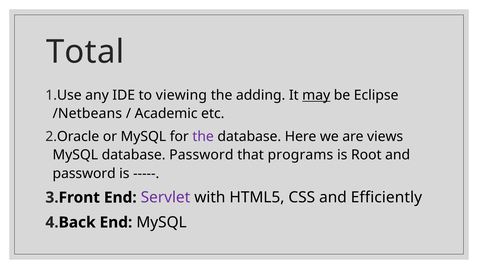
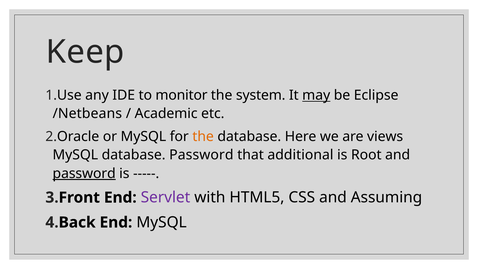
Total: Total -> Keep
viewing: viewing -> monitor
adding: adding -> system
the at (203, 137) colour: purple -> orange
programs: programs -> additional
password at (84, 173) underline: none -> present
Efficiently: Efficiently -> Assuming
